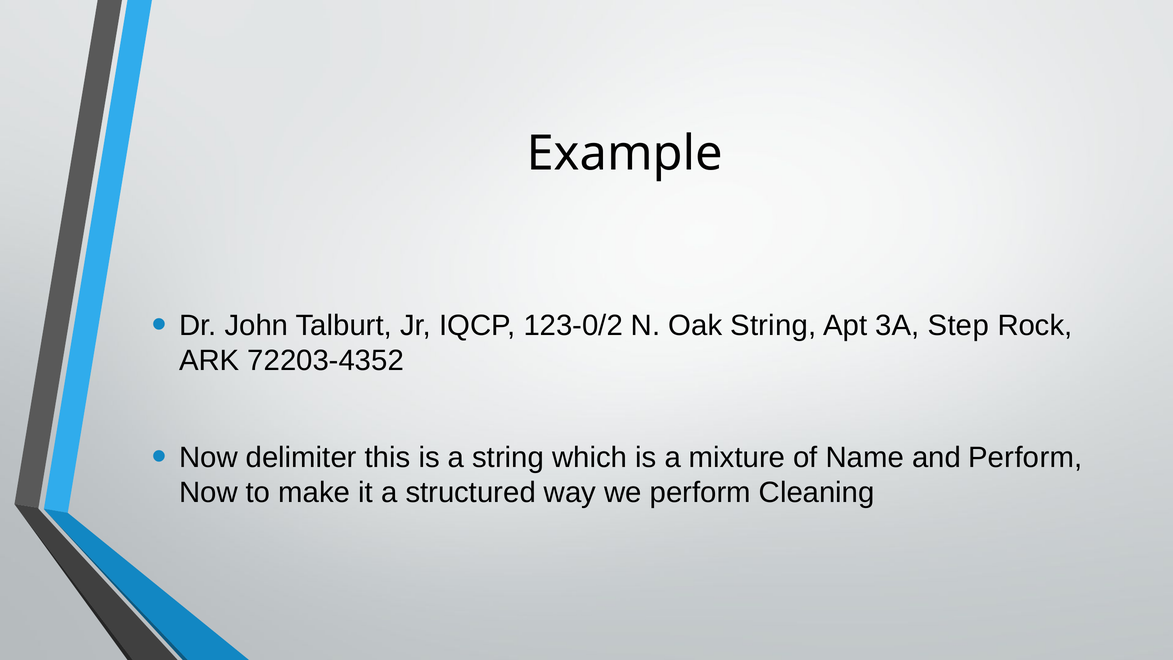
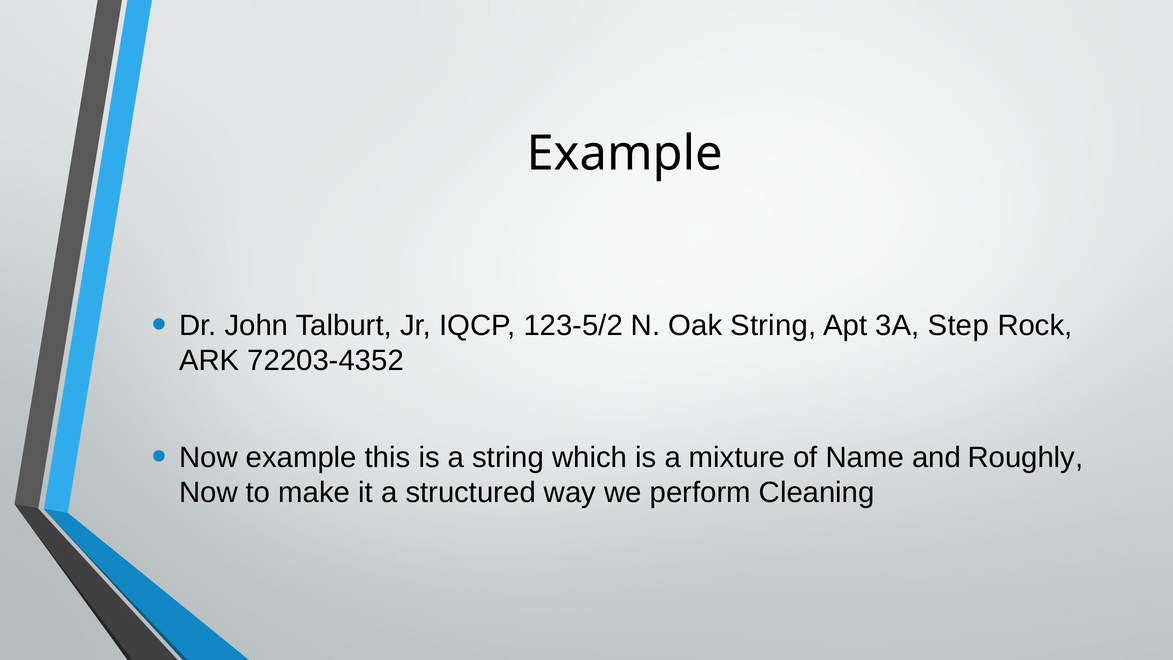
123-0/2: 123-0/2 -> 123-5/2
Now delimiter: delimiter -> example
and Perform: Perform -> Roughly
